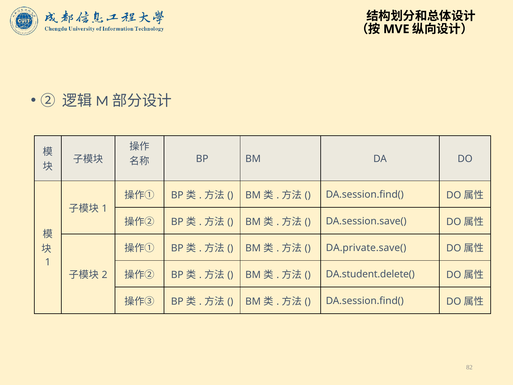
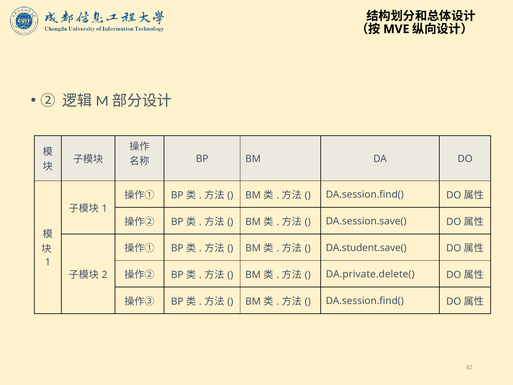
DA.private.save(: DA.private.save( -> DA.student.save(
DA.student.delete(: DA.student.delete( -> DA.private.delete(
